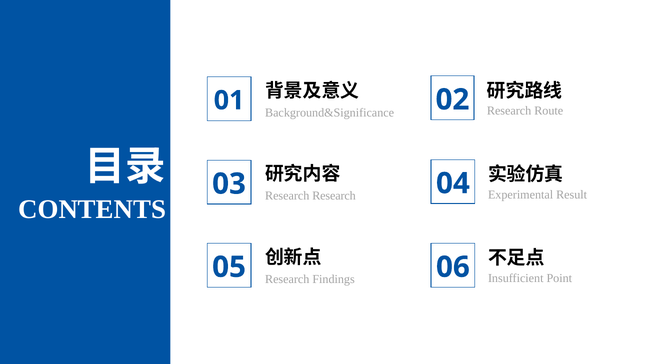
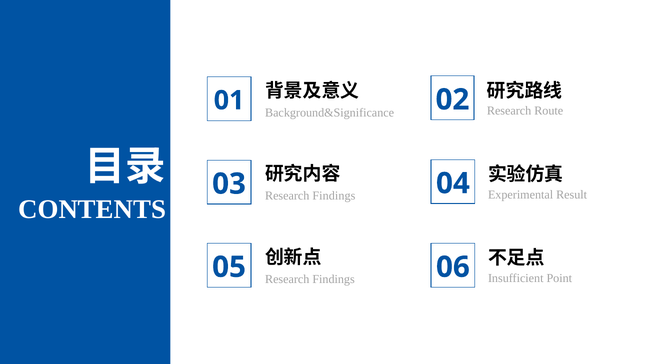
Research at (334, 196): Research -> Findings
